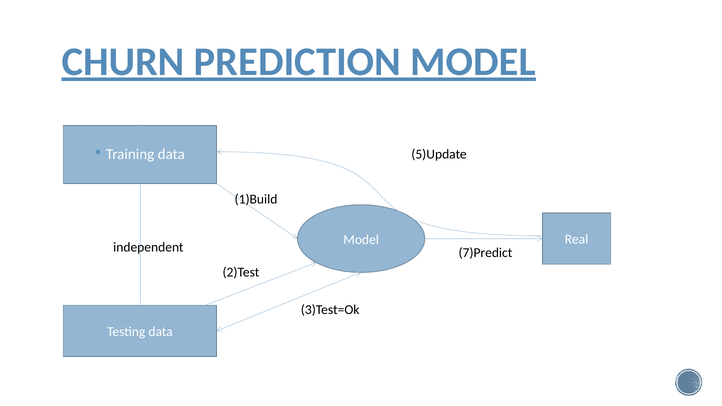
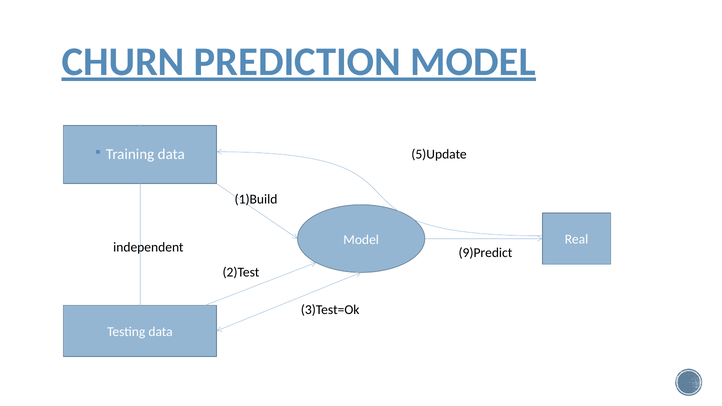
7)Predict: 7)Predict -> 9)Predict
